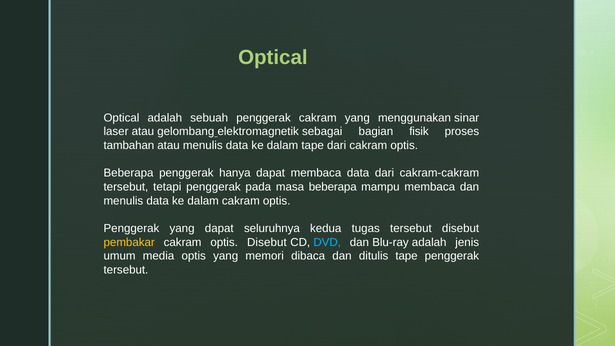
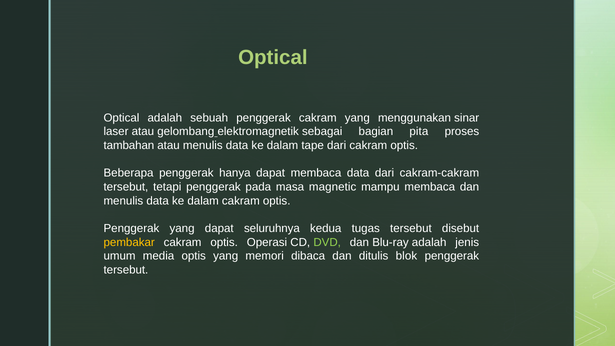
fisik: fisik -> pita
masa beberapa: beberapa -> magnetic
optis Disebut: Disebut -> Operasi
DVD colour: light blue -> light green
ditulis tape: tape -> blok
